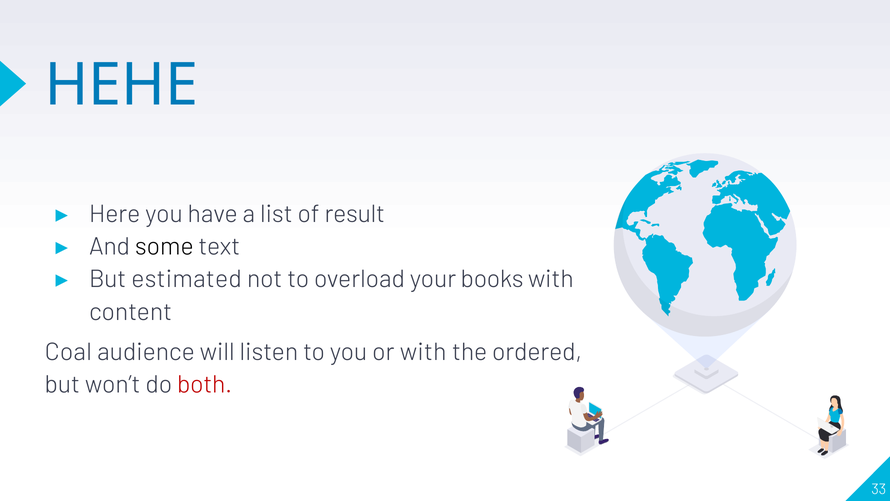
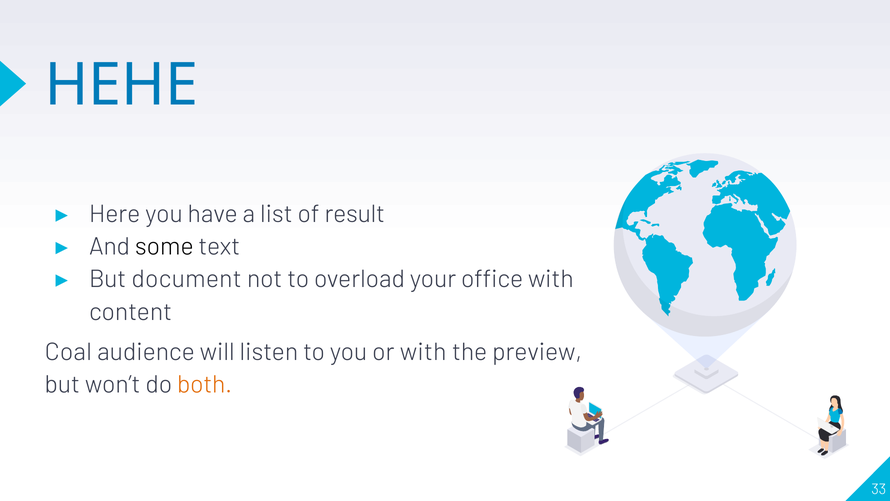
estimated: estimated -> document
books: books -> office
ordered: ordered -> preview
both colour: red -> orange
